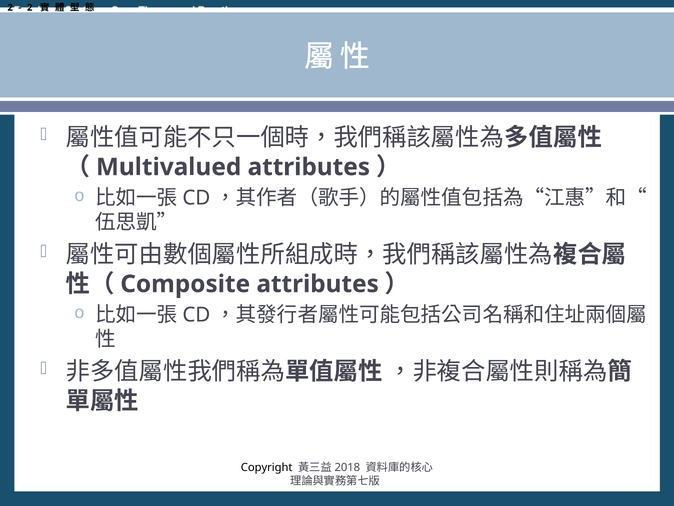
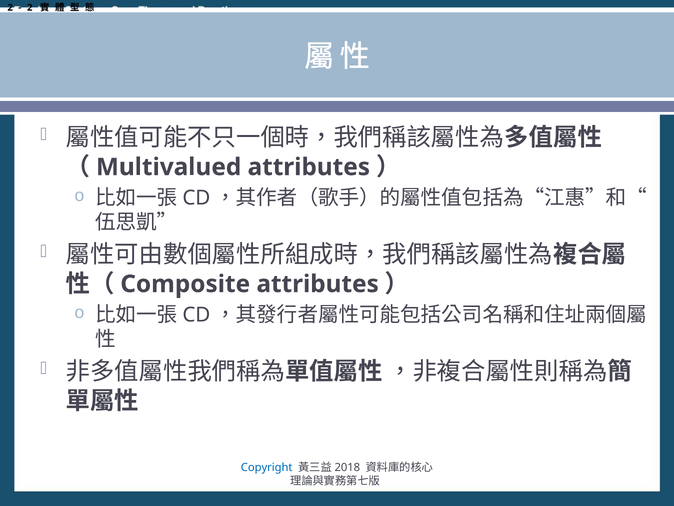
Copyright colour: black -> blue
